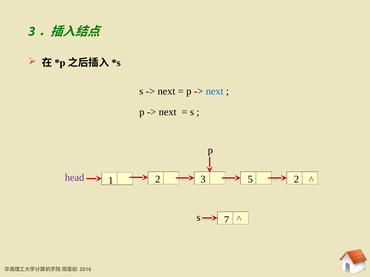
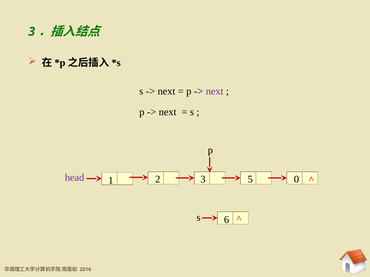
next at (215, 91) colour: blue -> purple
5 2: 2 -> 0
7: 7 -> 6
